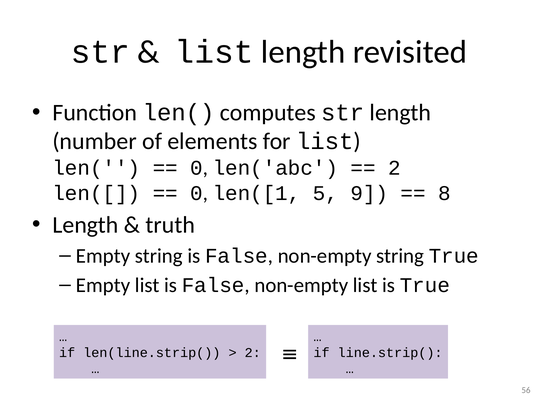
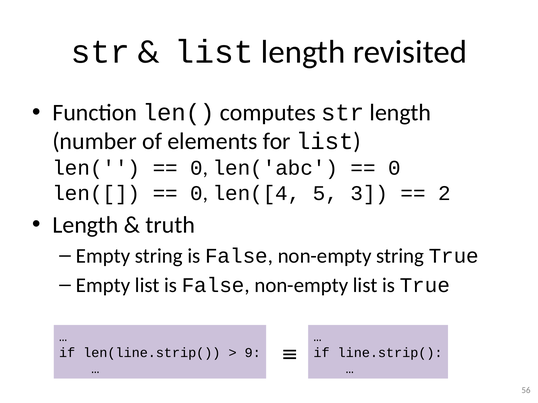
2 at (394, 168): 2 -> 0
len([1: len([1 -> len([4
9: 9 -> 3
8: 8 -> 2
2 at (253, 353): 2 -> 9
